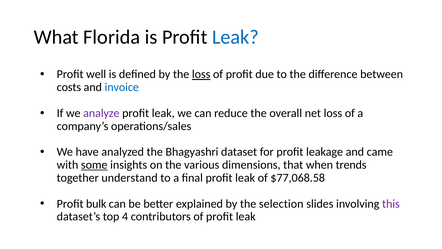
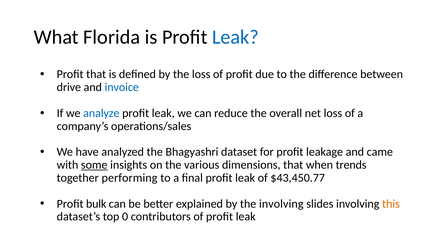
Profit well: well -> that
loss at (201, 74) underline: present -> none
costs: costs -> drive
analyze colour: purple -> blue
understand: understand -> performing
$77,068.58: $77,068.58 -> $43,450.77
the selection: selection -> involving
this colour: purple -> orange
4: 4 -> 0
